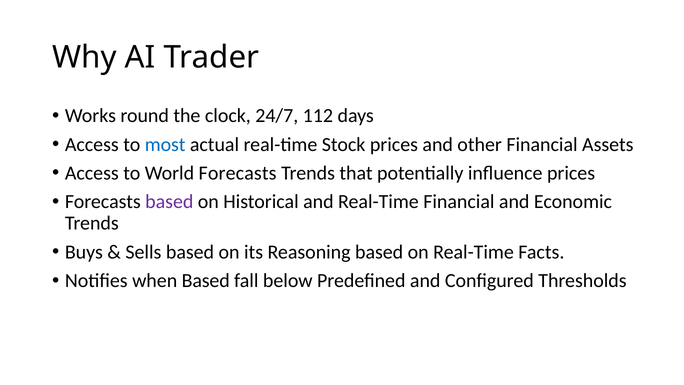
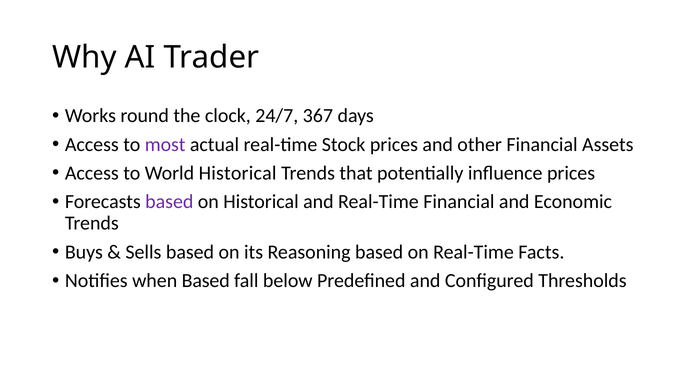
112: 112 -> 367
most colour: blue -> purple
World Forecasts: Forecasts -> Historical
